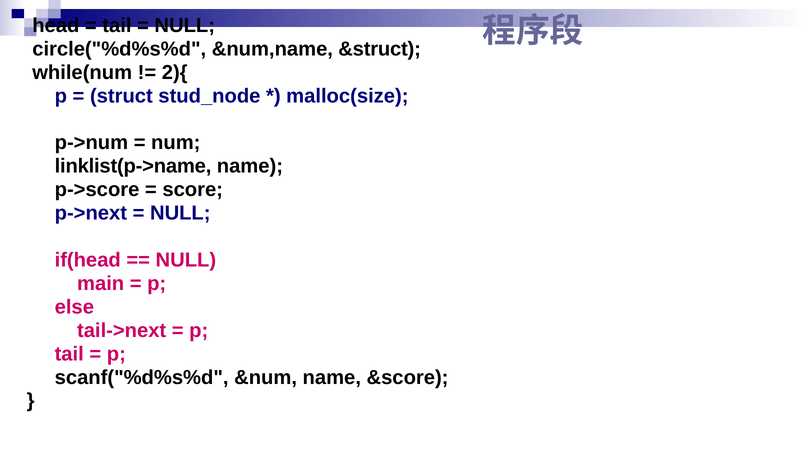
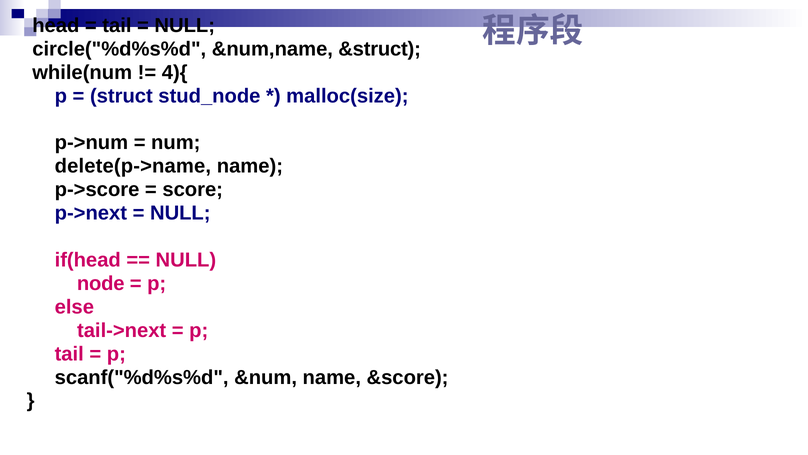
2){: 2){ -> 4){
linklist(p->name: linklist(p->name -> delete(p->name
main: main -> node
